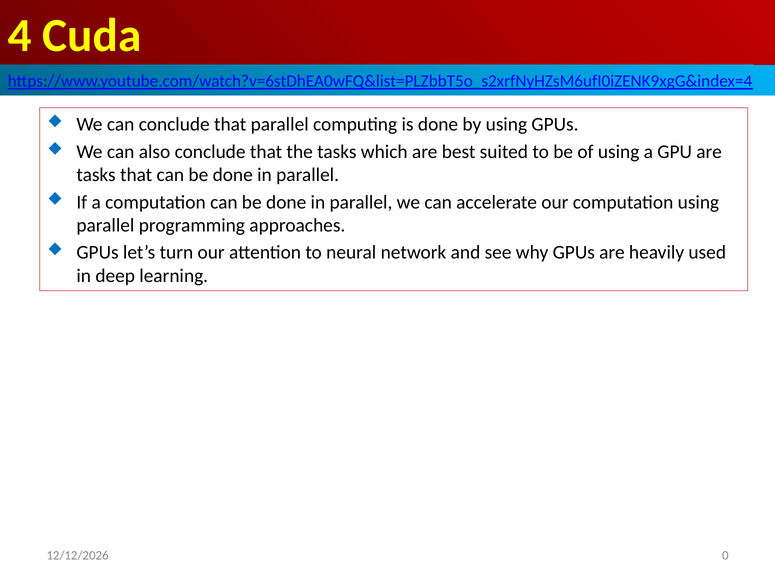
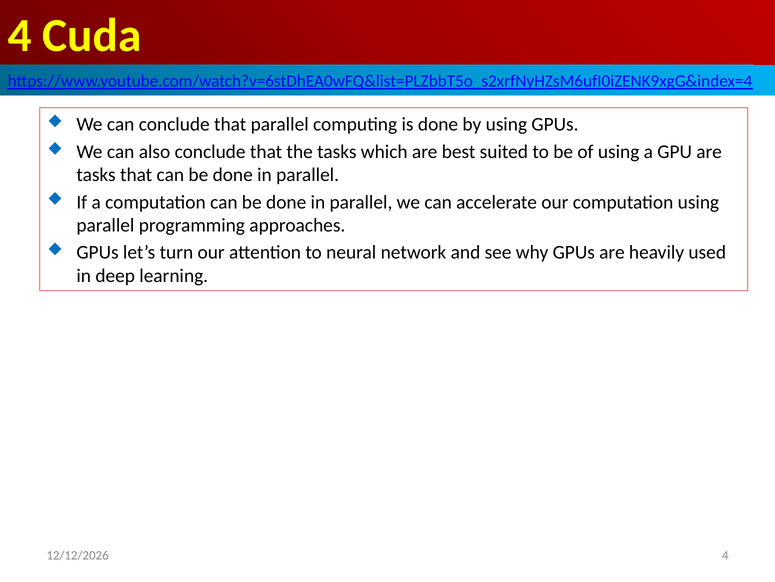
0 at (725, 555): 0 -> 4
